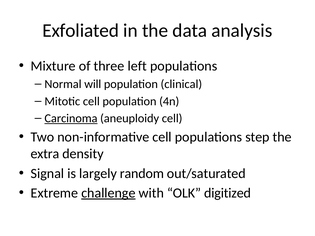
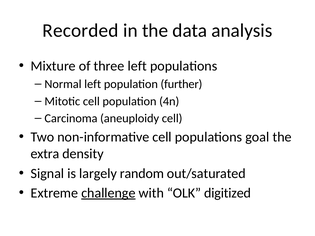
Exfoliated: Exfoliated -> Recorded
Normal will: will -> left
clinical: clinical -> further
Carcinoma underline: present -> none
step: step -> goal
